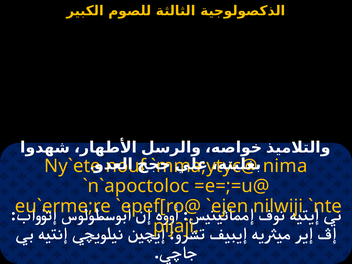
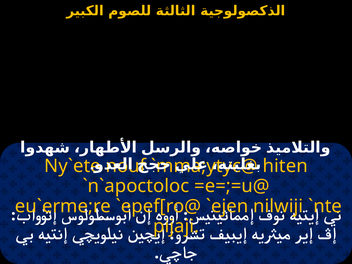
nima: nima -> hiten
